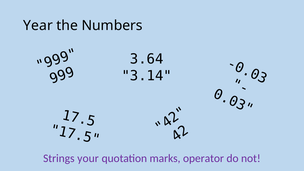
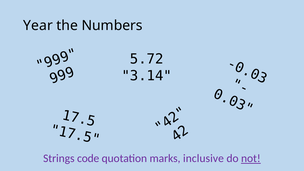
3.64: 3.64 -> 5.72
your: your -> code
operator: operator -> inclusive
not underline: none -> present
